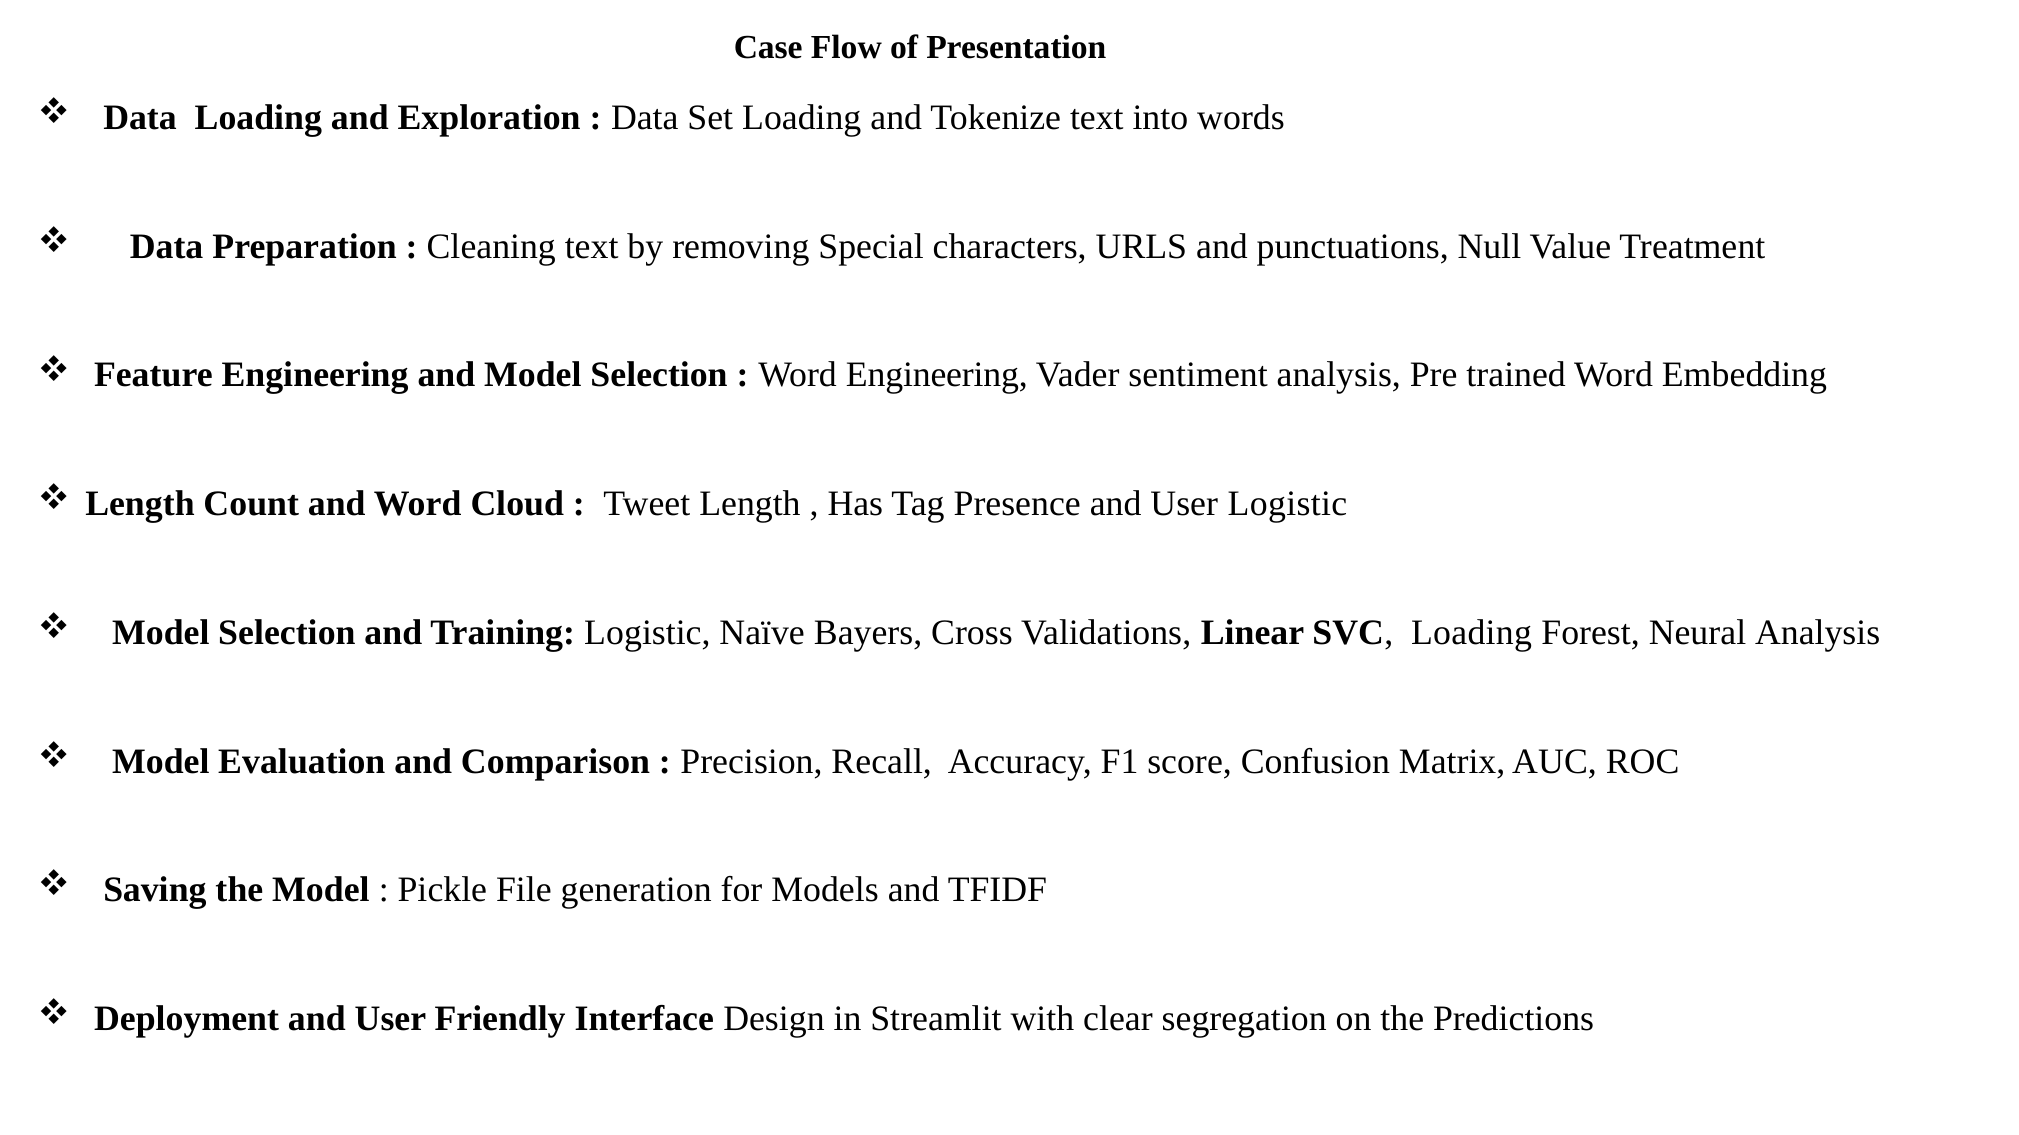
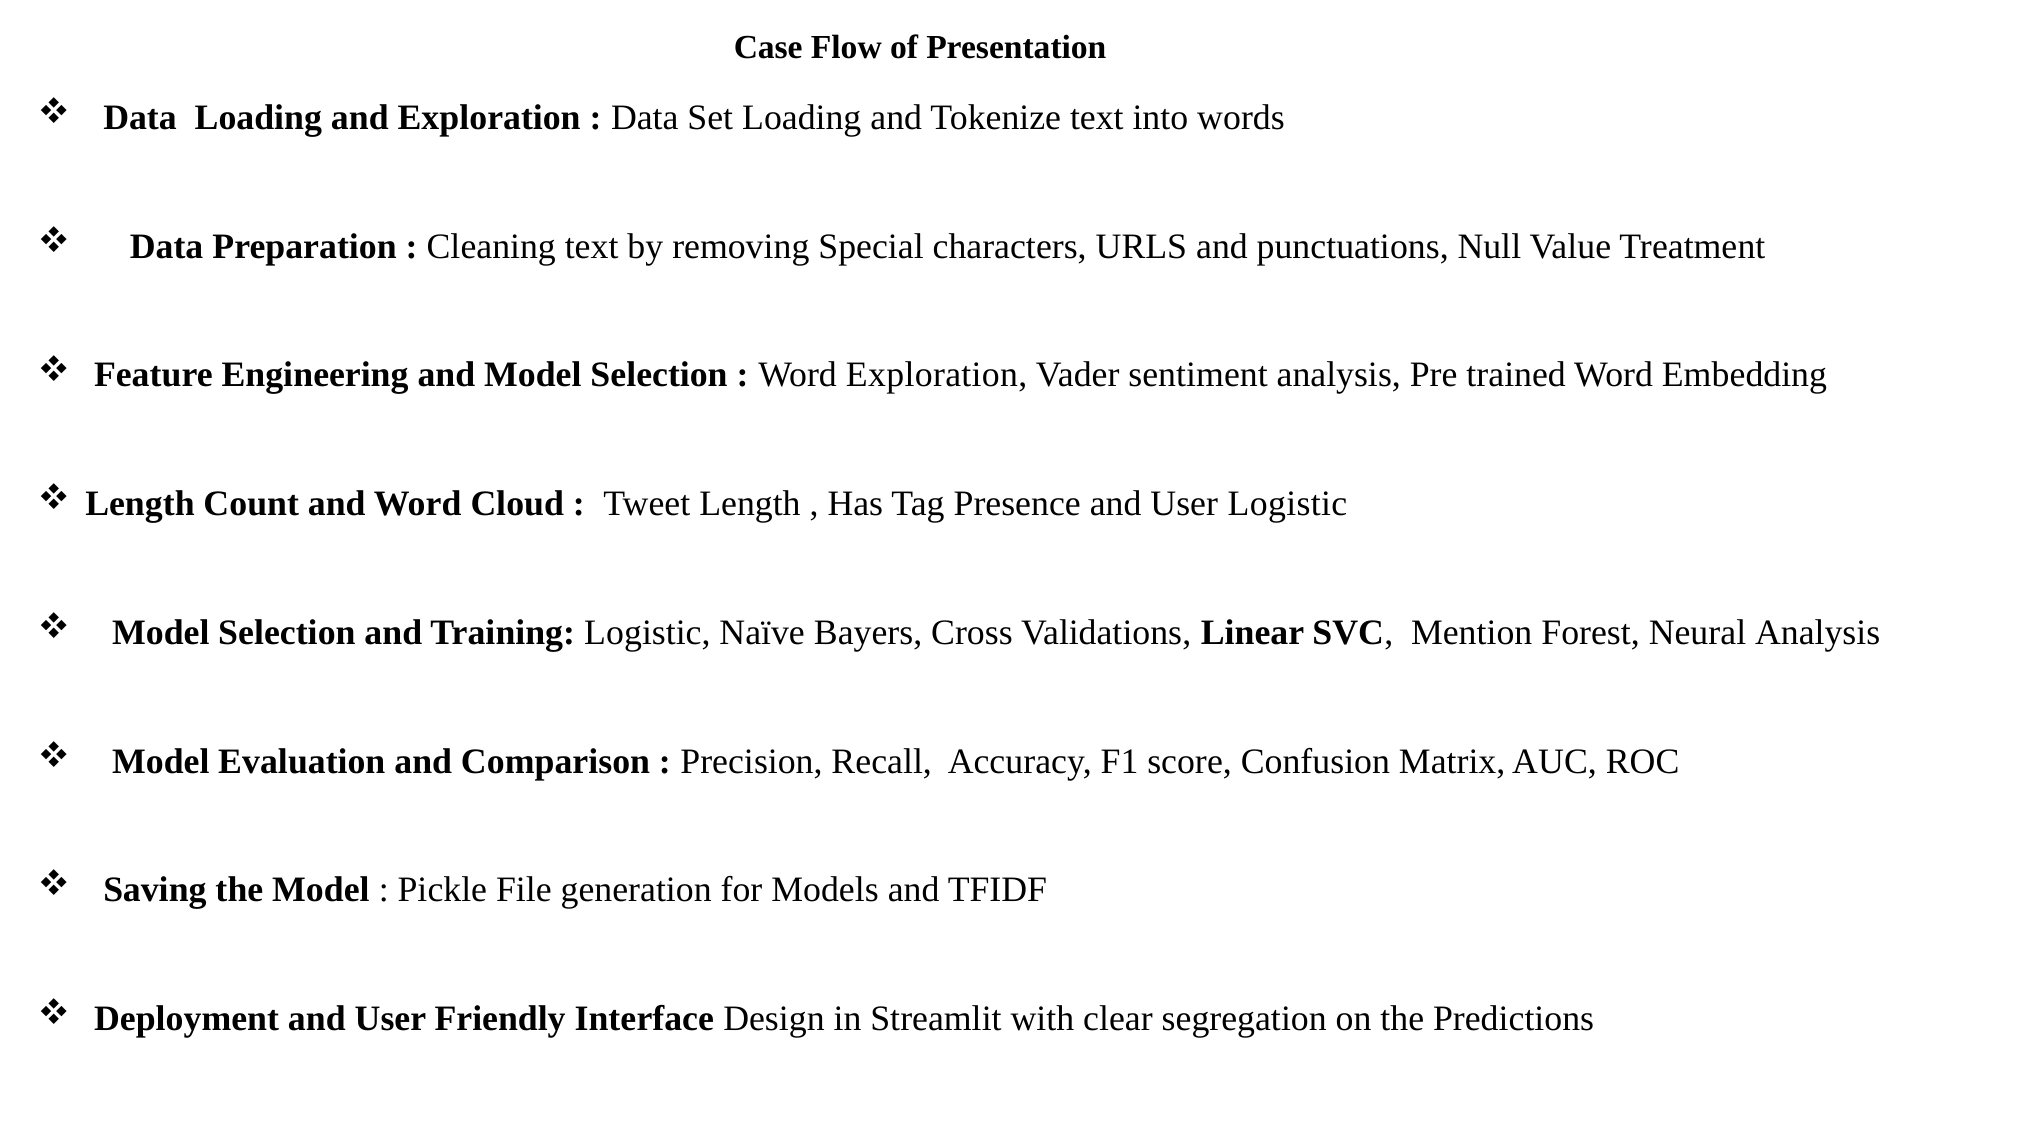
Word Engineering: Engineering -> Exploration
SVC Loading: Loading -> Mention
